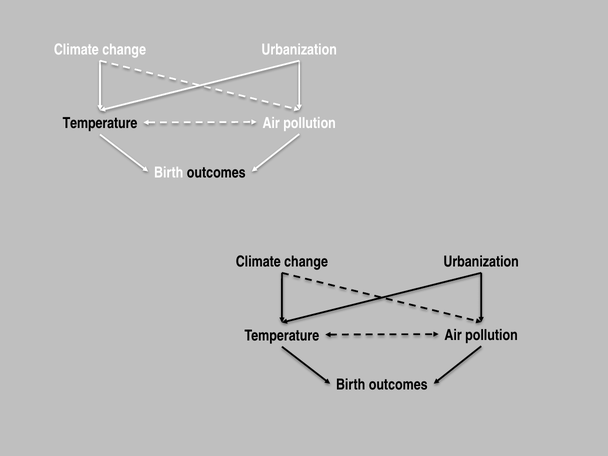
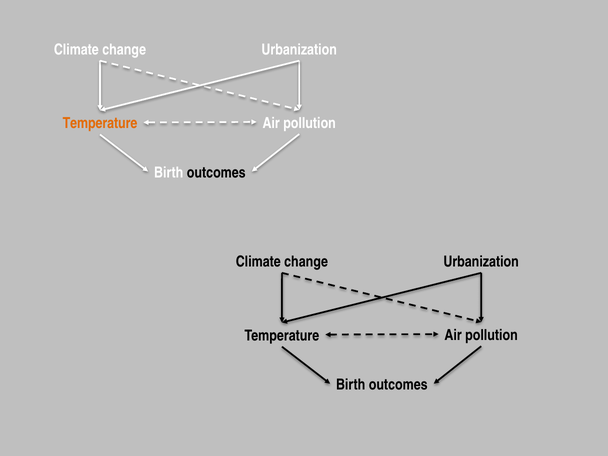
Temperature at (100, 123) colour: black -> orange
